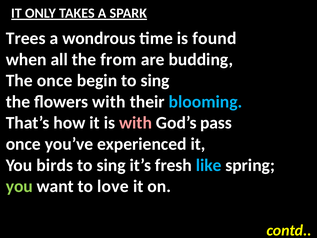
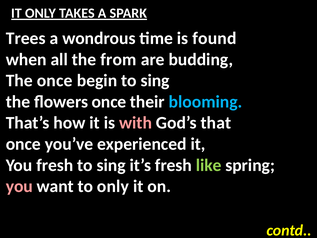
flowers with: with -> once
pass: pass -> that
You birds: birds -> fresh
like colour: light blue -> light green
you at (19, 186) colour: light green -> pink
to love: love -> only
